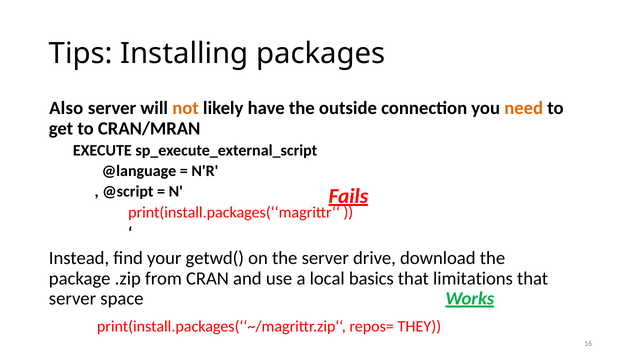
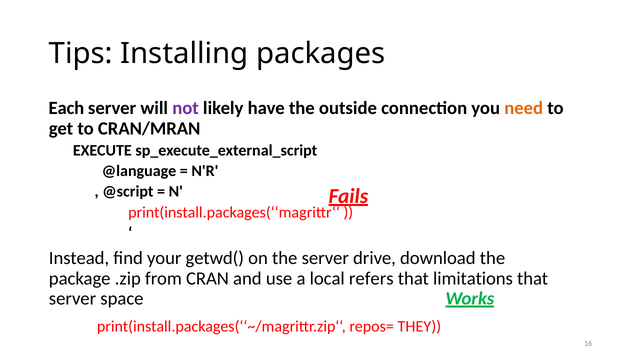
Also: Also -> Each
not colour: orange -> purple
basics: basics -> refers
